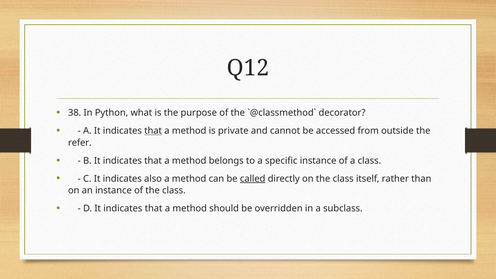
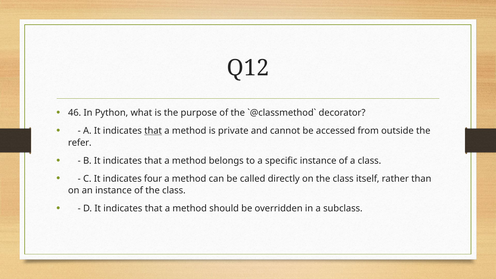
38: 38 -> 46
also: also -> four
called underline: present -> none
